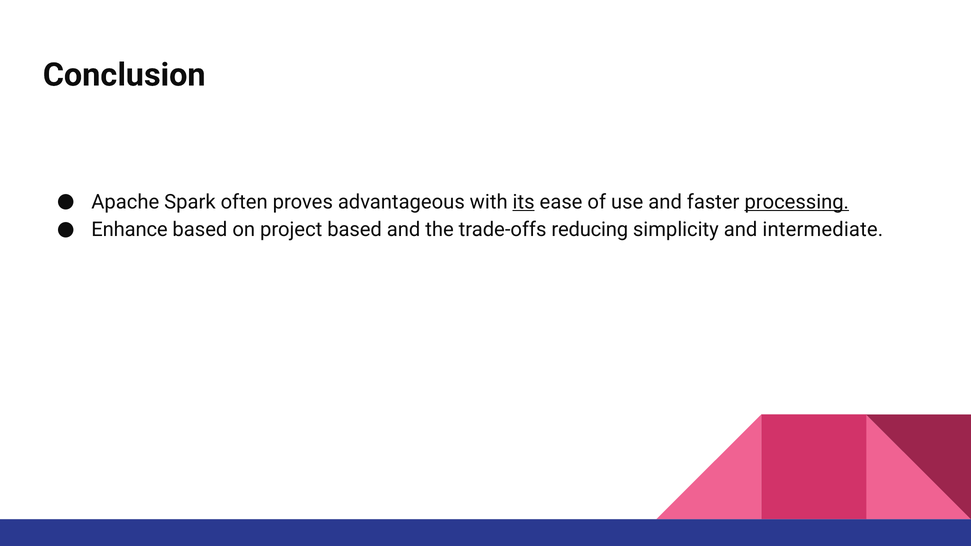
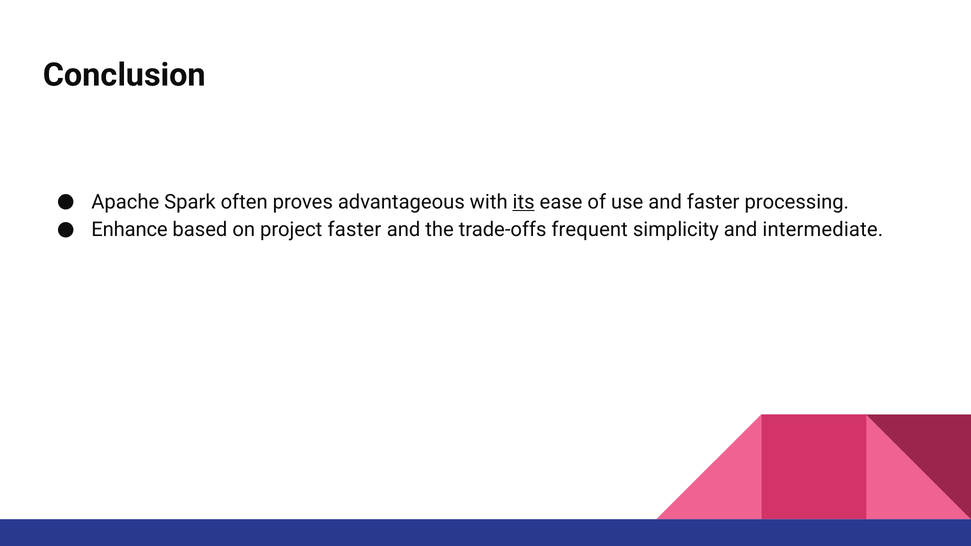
processing underline: present -> none
project based: based -> faster
reducing: reducing -> frequent
